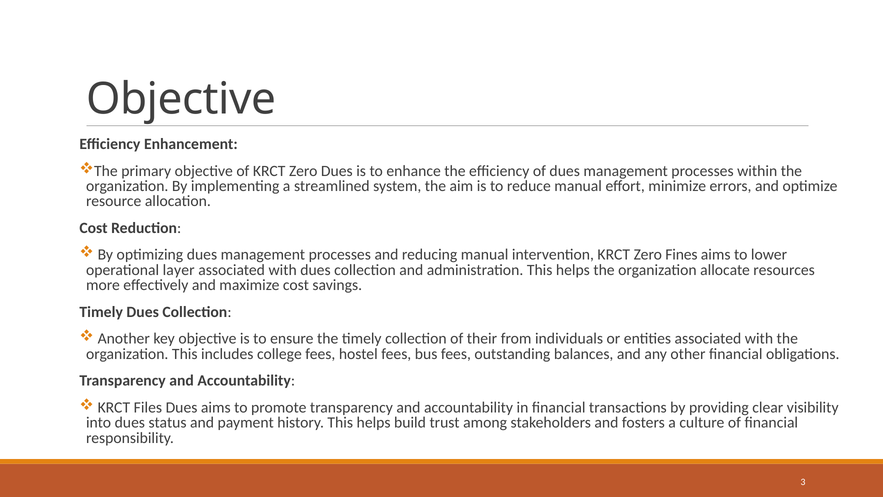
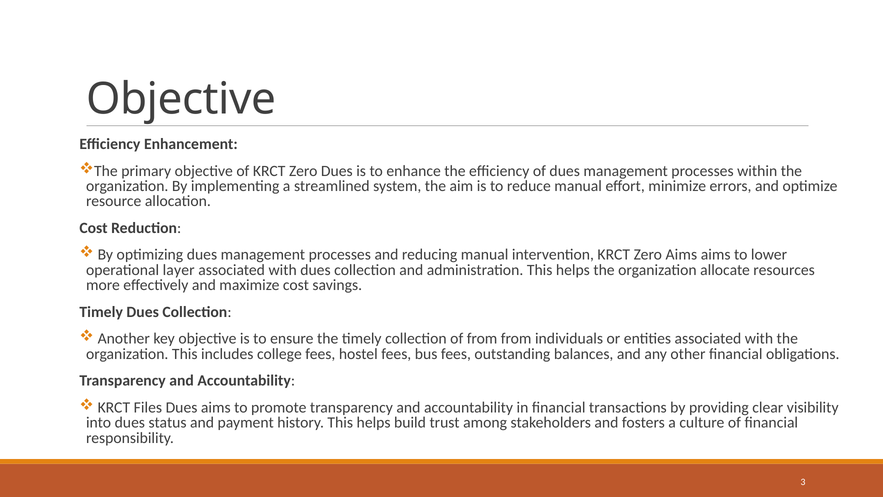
Zero Fines: Fines -> Aims
of their: their -> from
